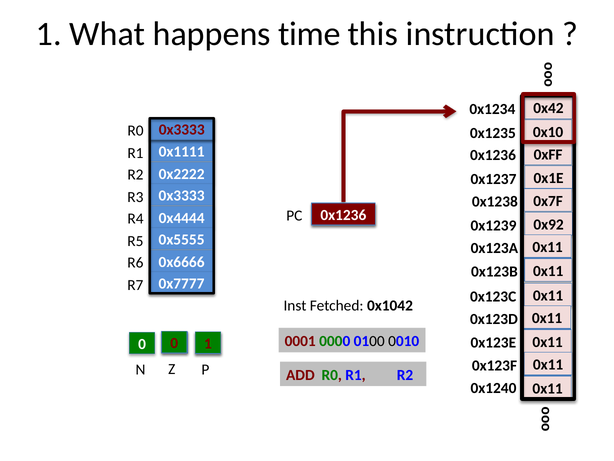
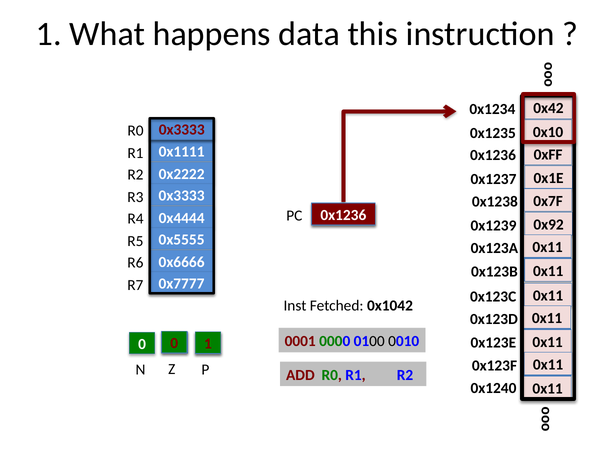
time: time -> data
